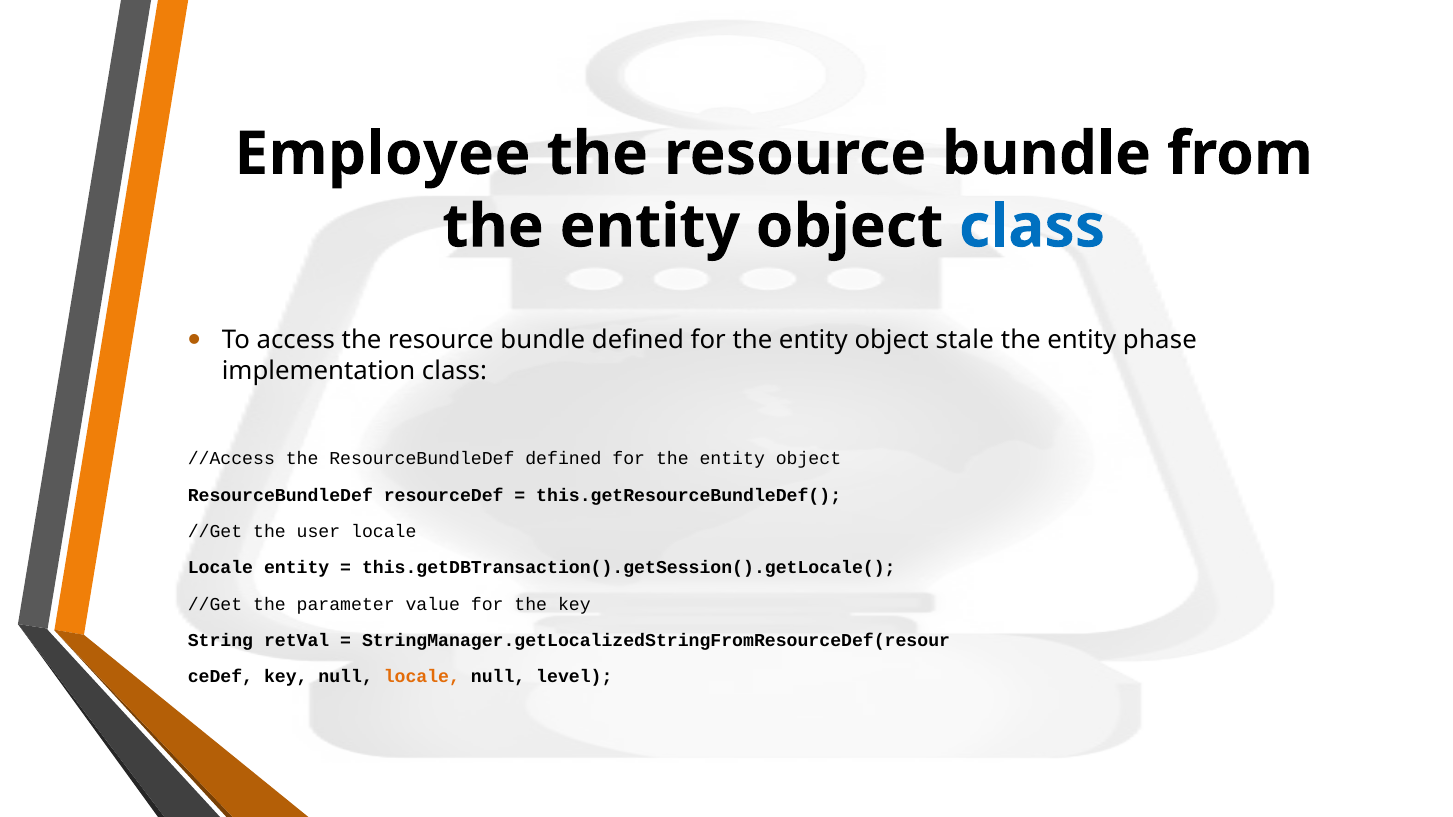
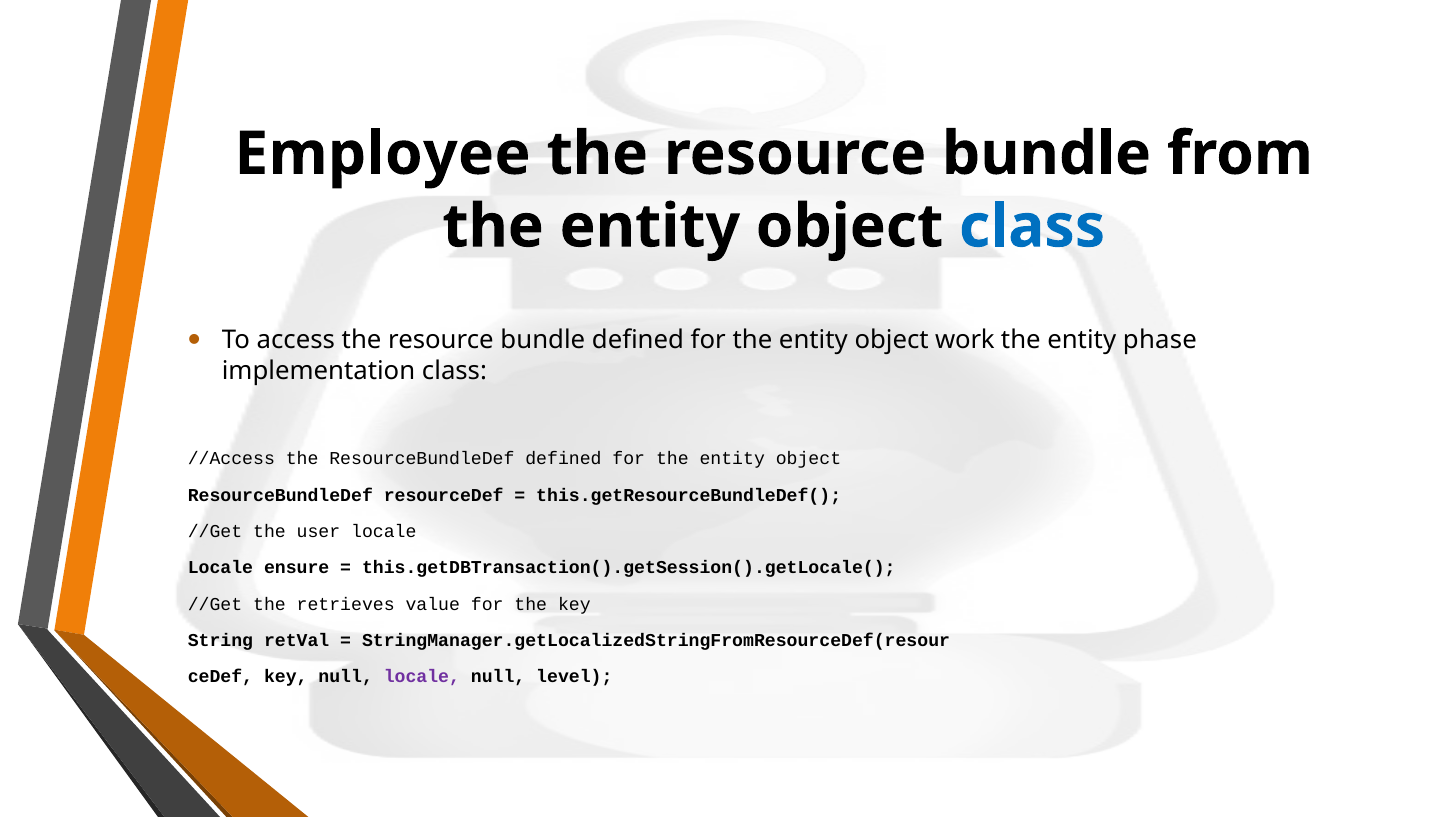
stale: stale -> work
Locale entity: entity -> ensure
parameter: parameter -> retrieves
locale at (422, 677) colour: orange -> purple
